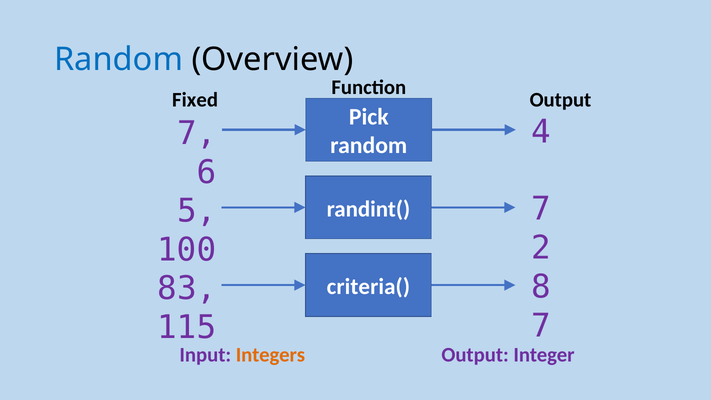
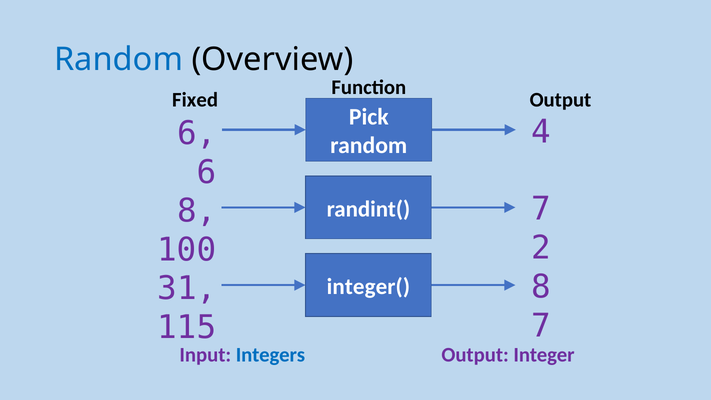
7 at (197, 134): 7 -> 6
5 at (197, 211): 5 -> 8
83: 83 -> 31
criteria(: criteria( -> integer(
Integers colour: orange -> blue
